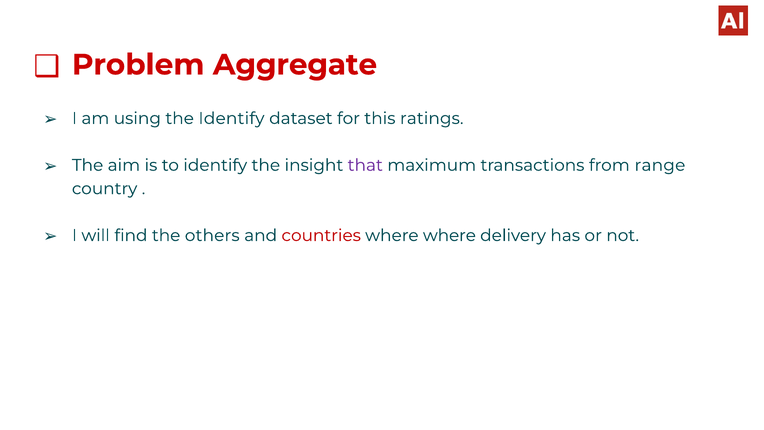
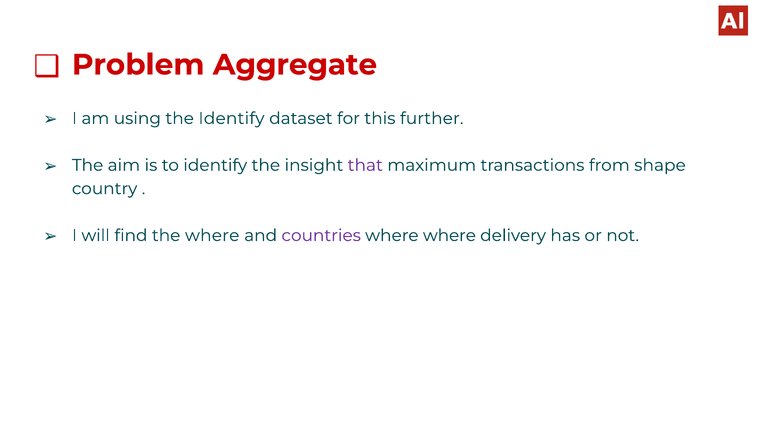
ratings: ratings -> further
range: range -> shape
the others: others -> where
countries colour: red -> purple
